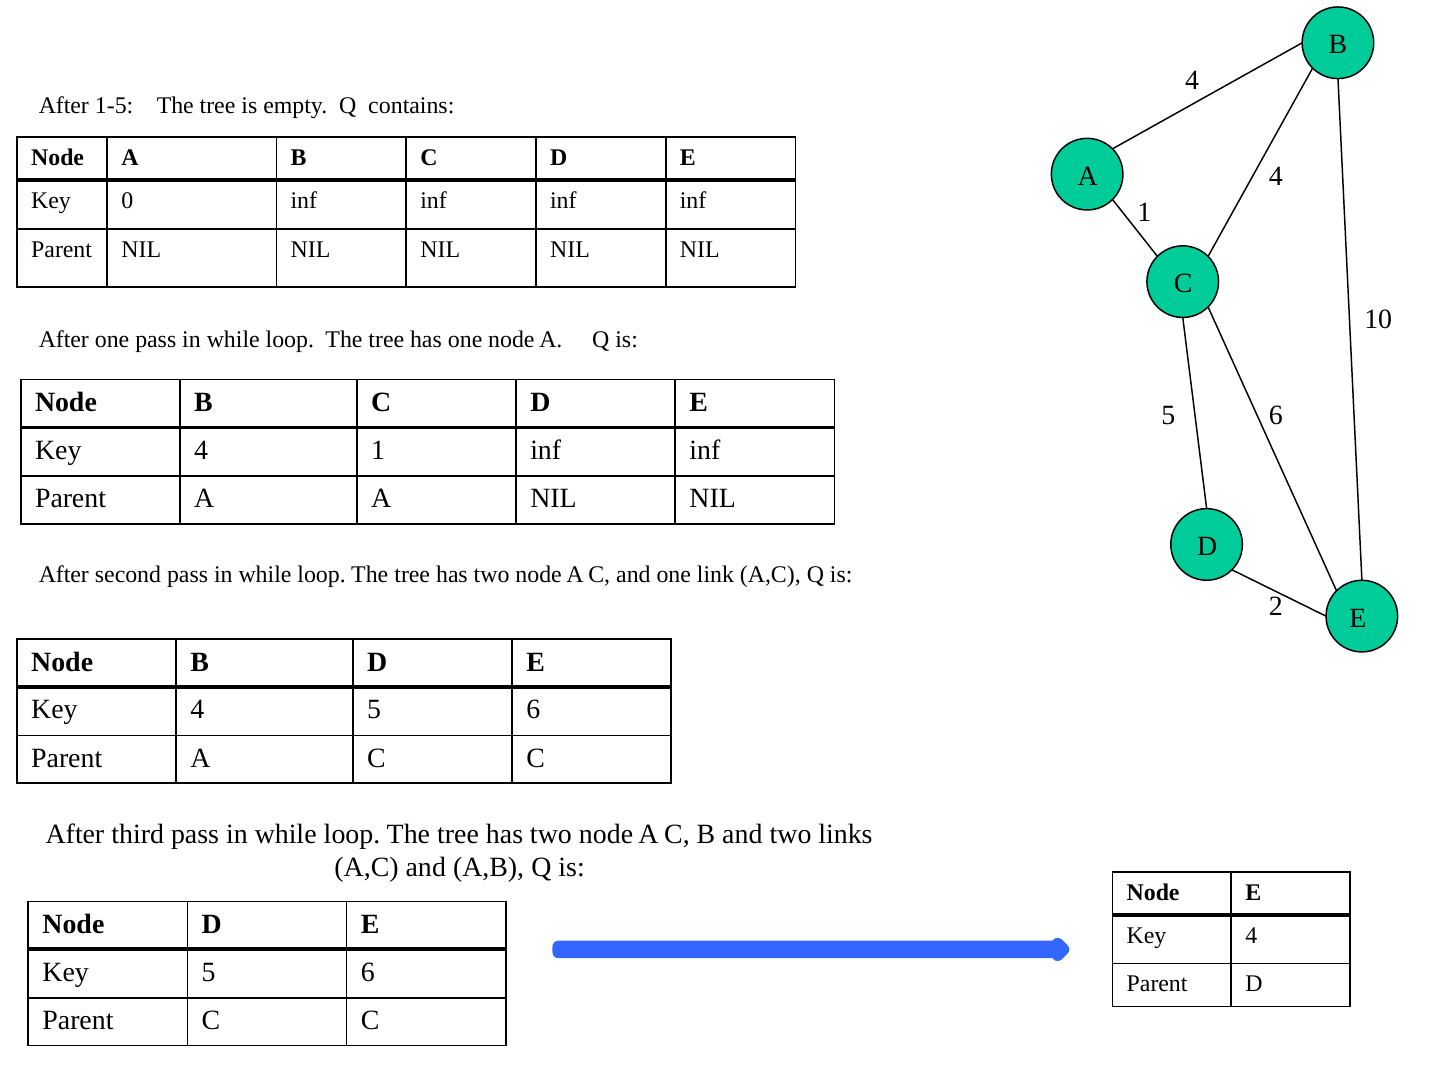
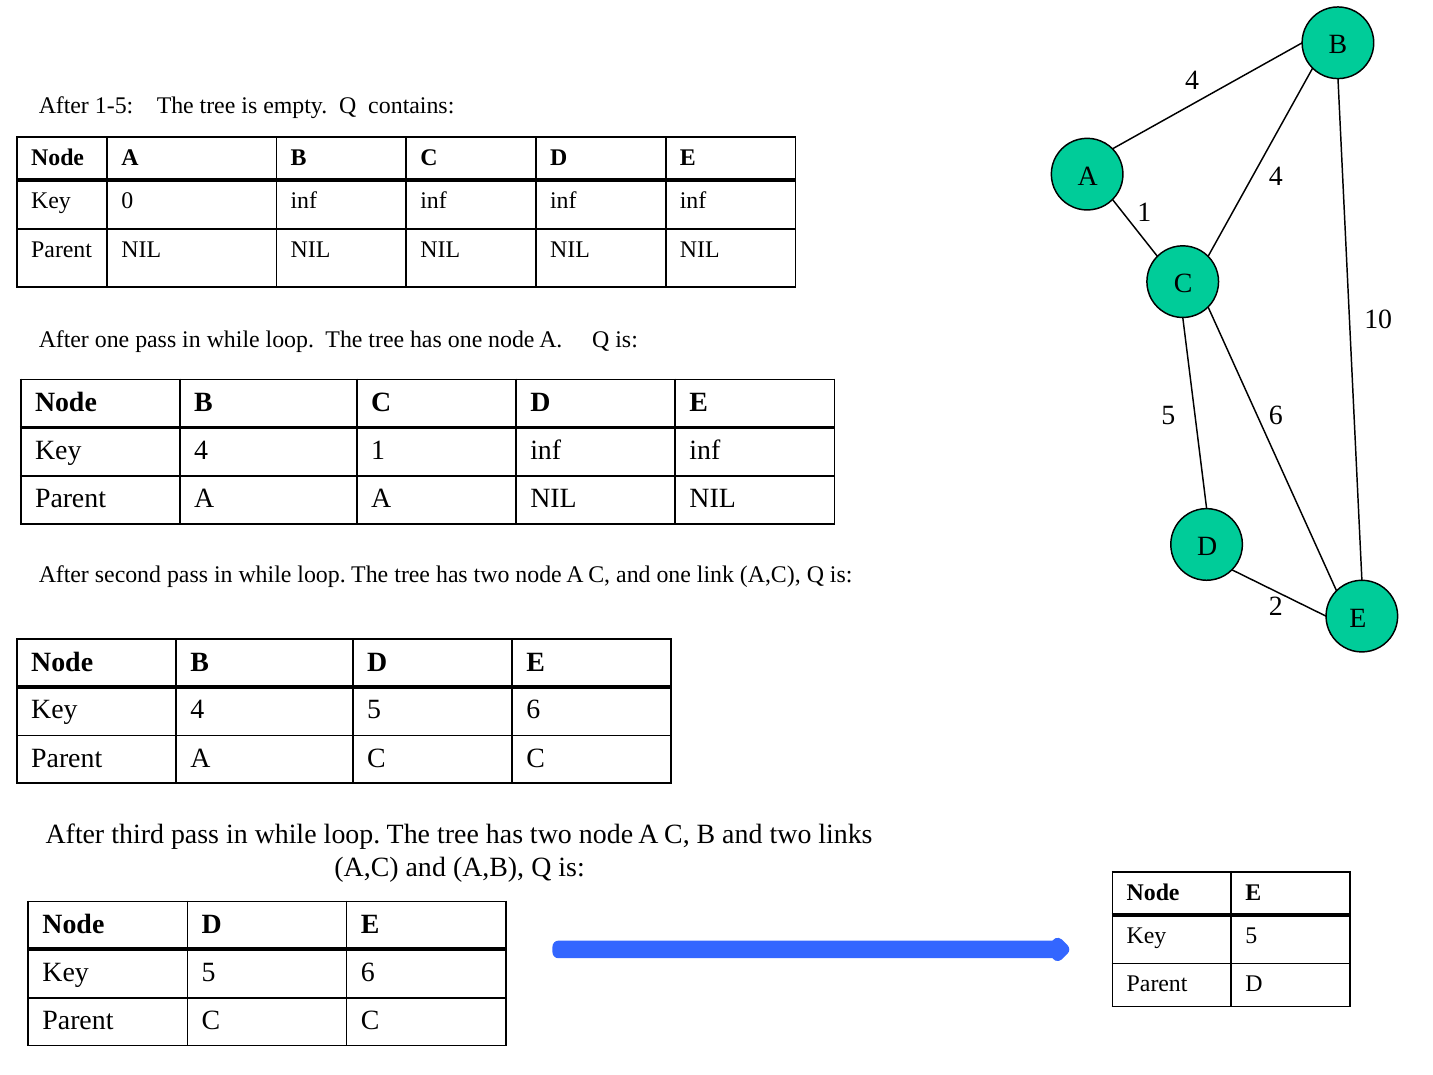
4 at (1251, 935): 4 -> 5
